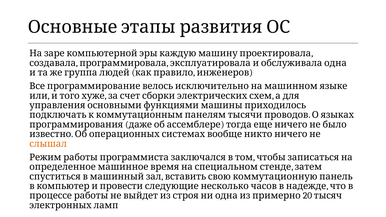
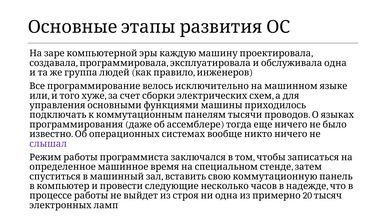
слышал colour: orange -> purple
